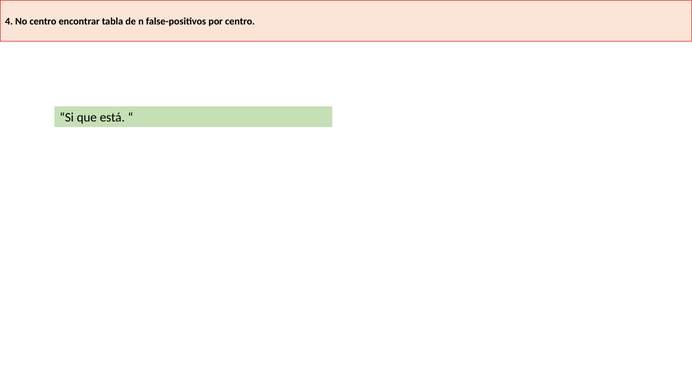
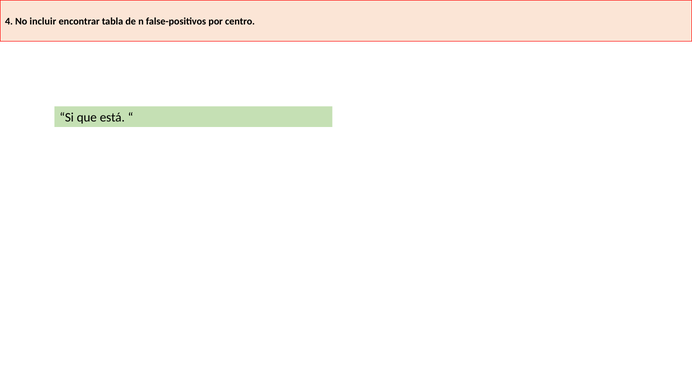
No centro: centro -> incluir
